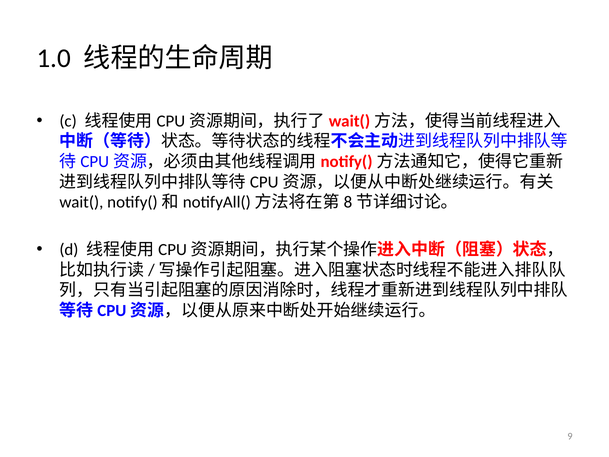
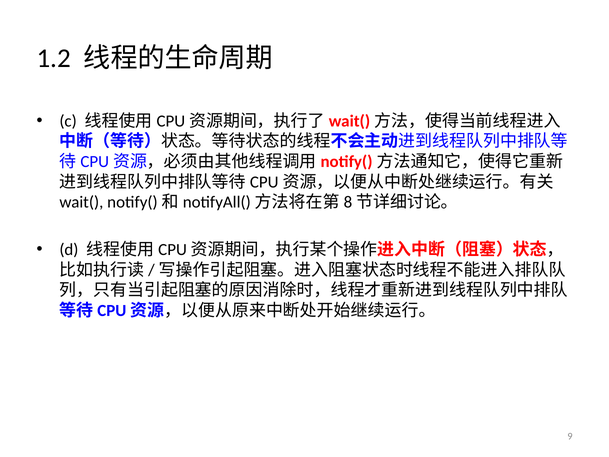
1.0: 1.0 -> 1.2
